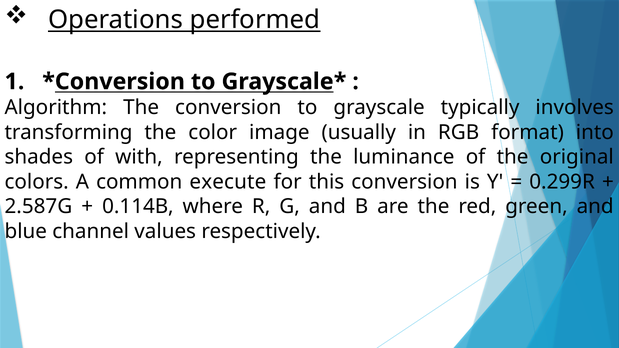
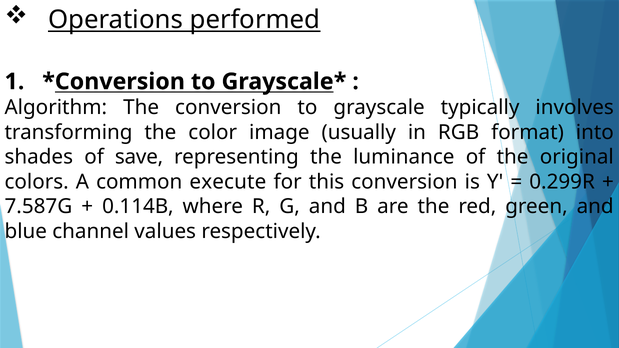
with: with -> save
2.587G: 2.587G -> 7.587G
